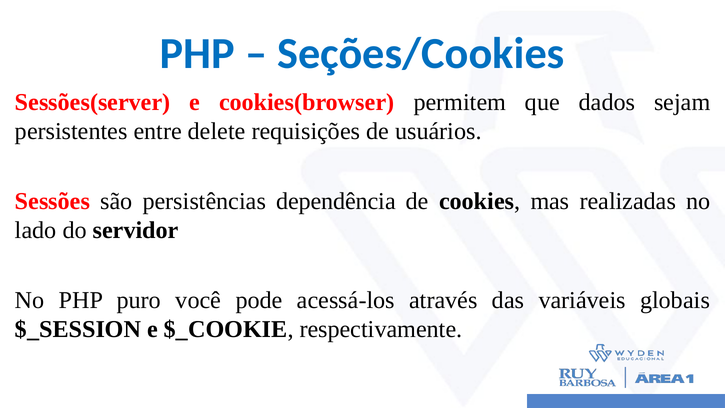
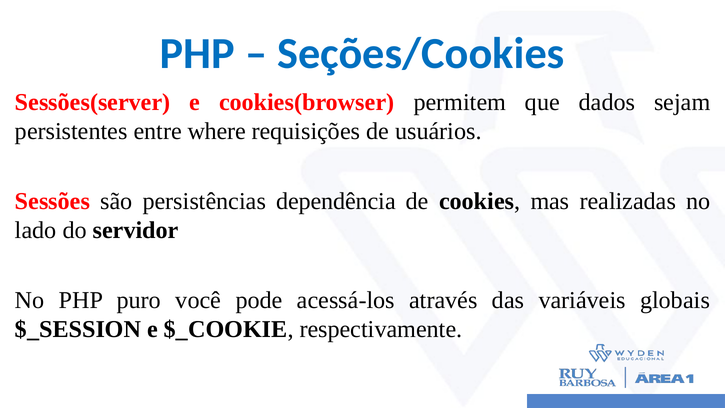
delete: delete -> where
